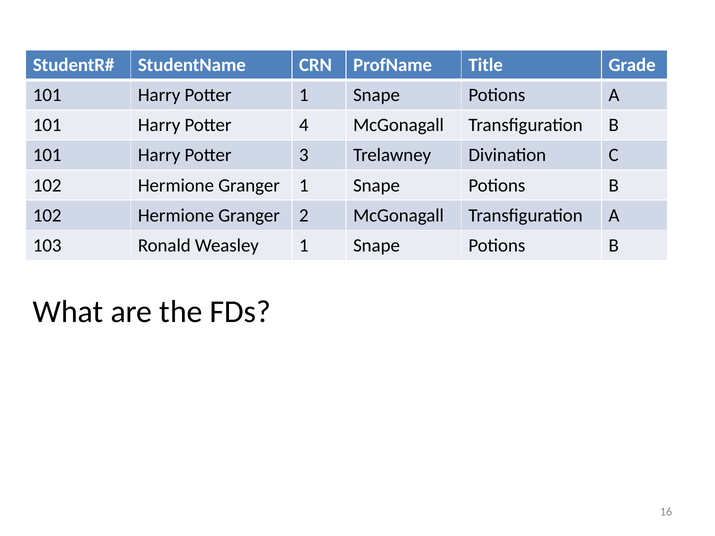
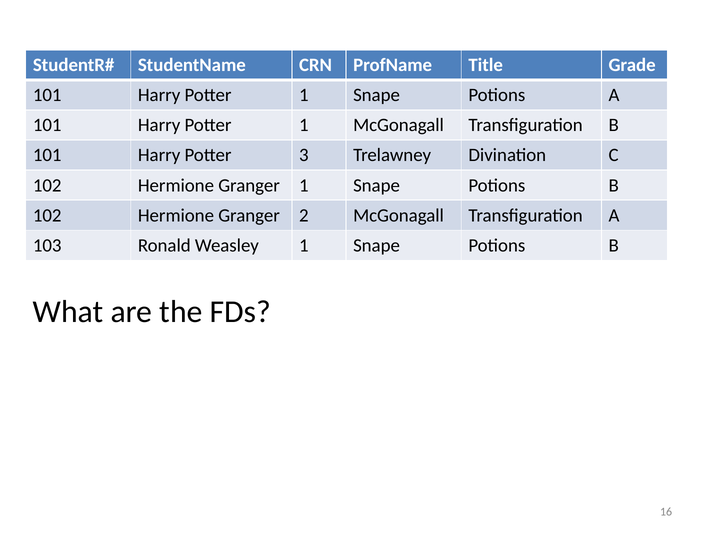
4 at (304, 125): 4 -> 1
